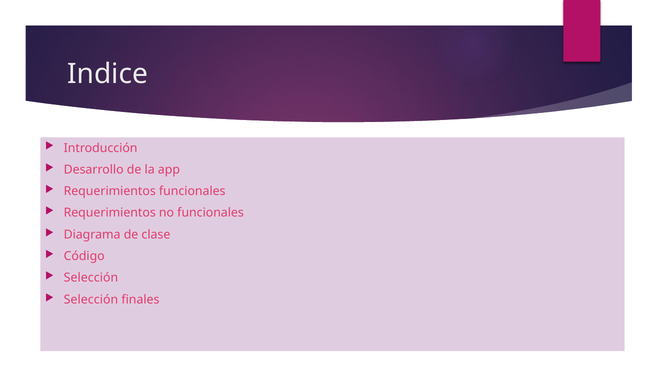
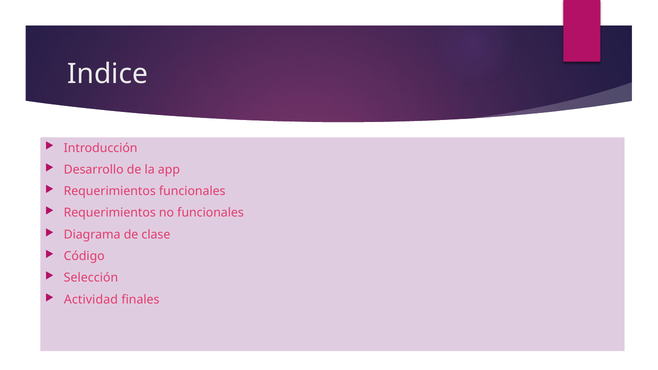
Selección at (91, 300): Selección -> Actividad
